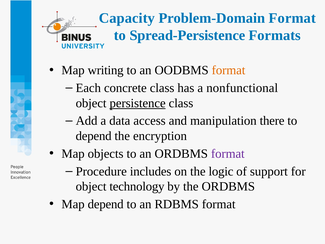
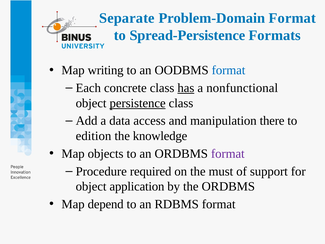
Capacity: Capacity -> Separate
format at (229, 70) colour: orange -> blue
has underline: none -> present
depend at (94, 136): depend -> edition
encryption: encryption -> knowledge
includes: includes -> required
logic: logic -> must
technology: technology -> application
